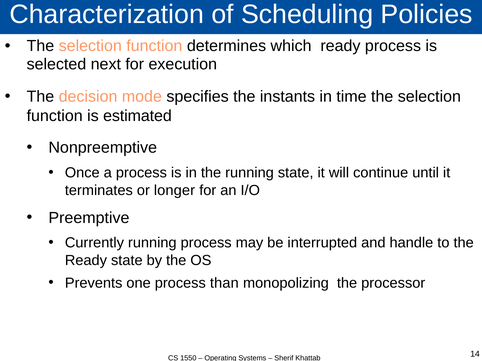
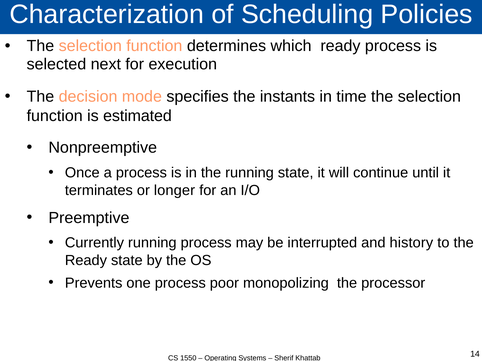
handle: handle -> history
than: than -> poor
